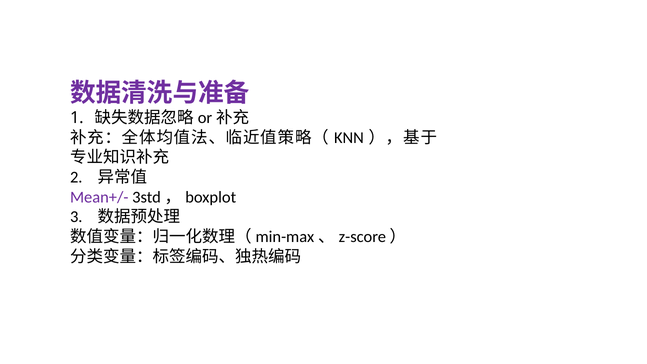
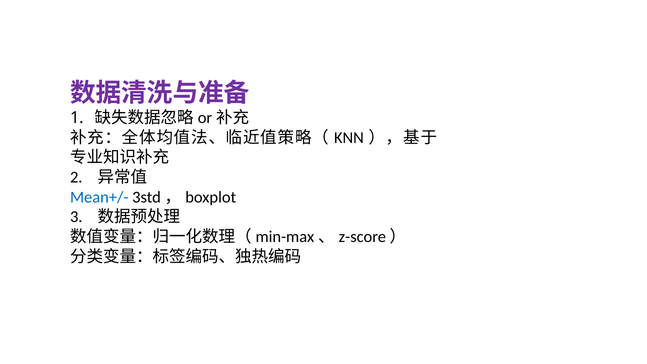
Mean+/- colour: purple -> blue
